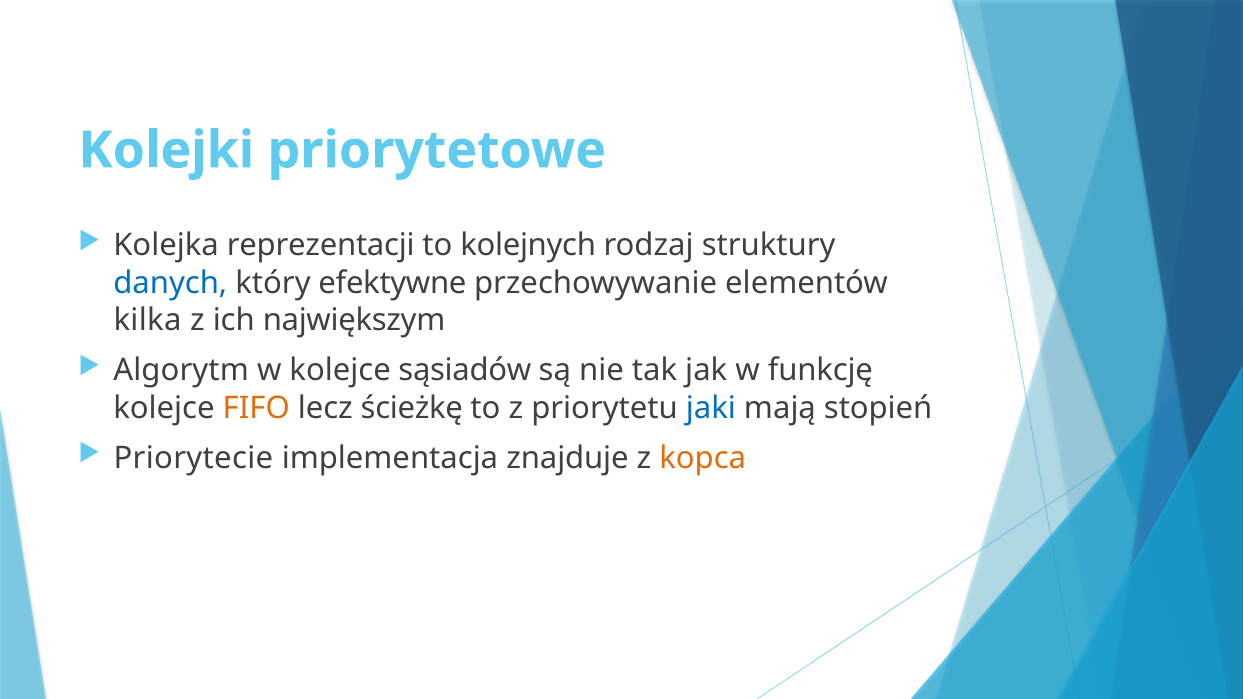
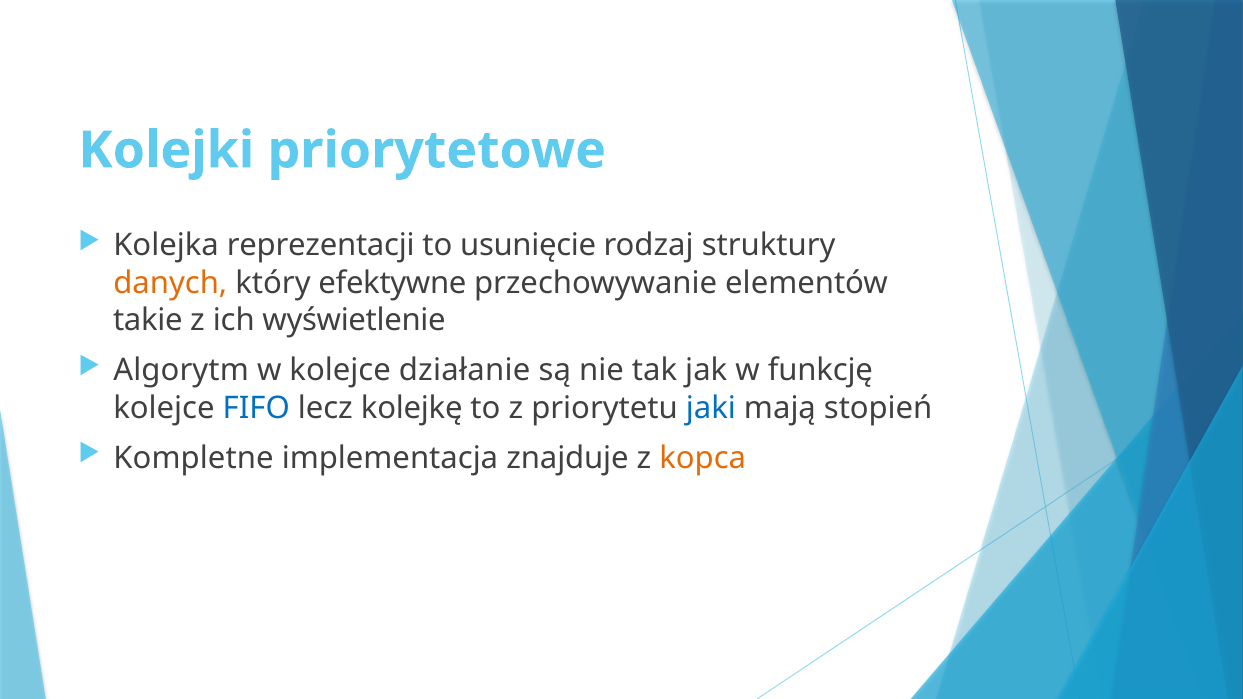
kolejnych: kolejnych -> usunięcie
danych colour: blue -> orange
kilka: kilka -> takie
największym: największym -> wyświetlenie
sąsiadów: sąsiadów -> działanie
FIFO colour: orange -> blue
ścieżkę: ścieżkę -> kolejkę
Priorytecie: Priorytecie -> Kompletne
